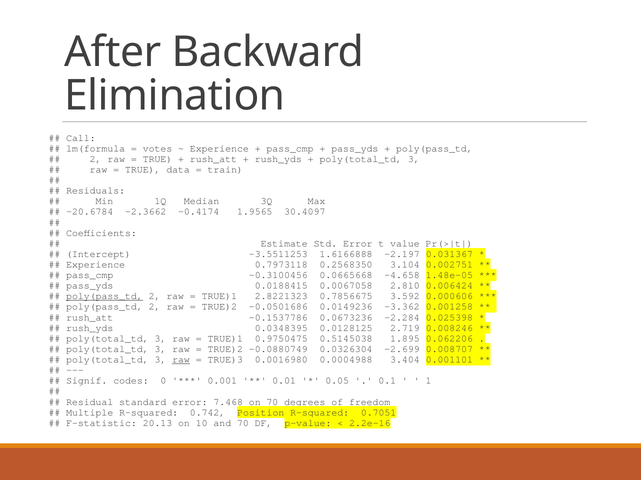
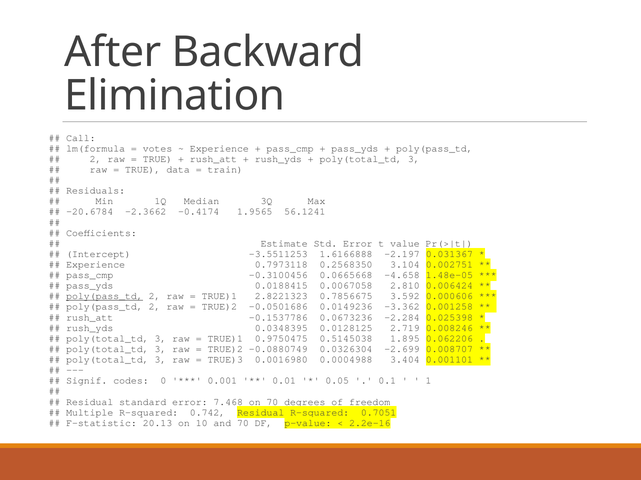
30.4097: 30.4097 -> 56.1241
raw at (181, 360) underline: present -> none
0.742 Position: Position -> Residual
